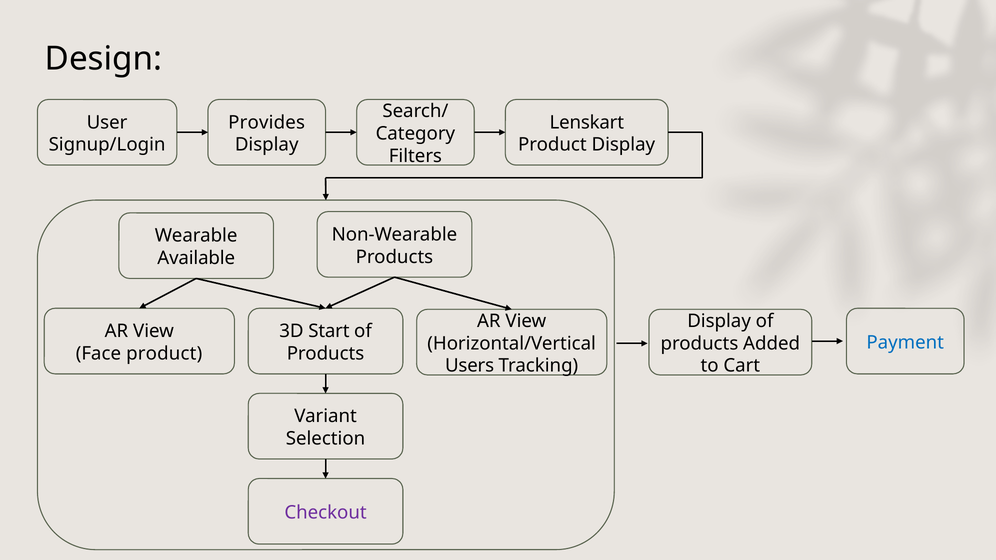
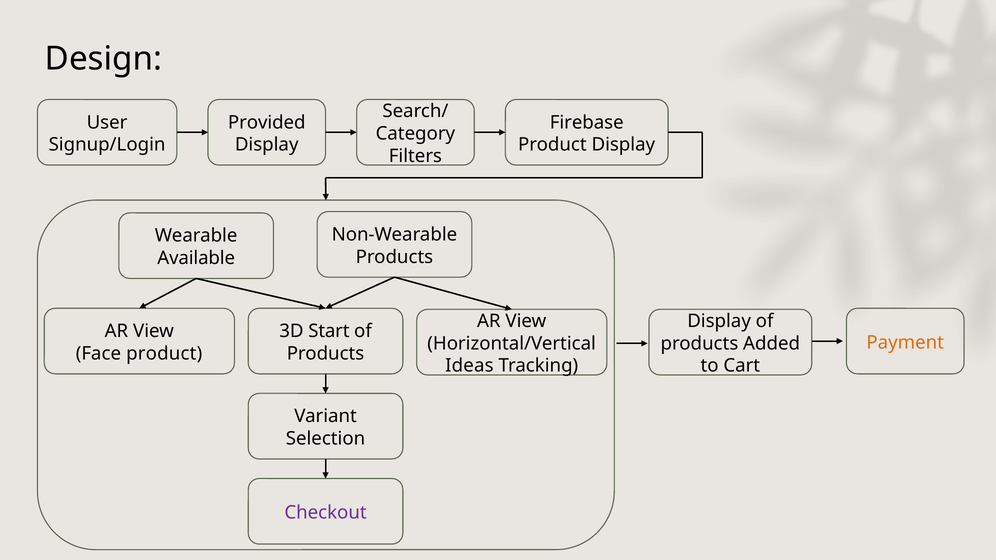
Provides: Provides -> Provided
Lenskart: Lenskart -> Firebase
Payment colour: blue -> orange
Users: Users -> Ideas
